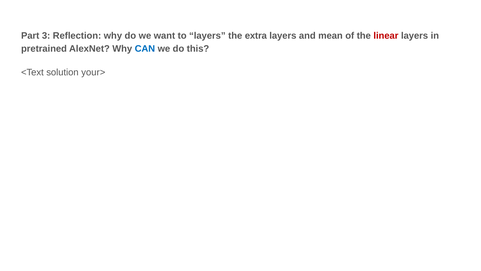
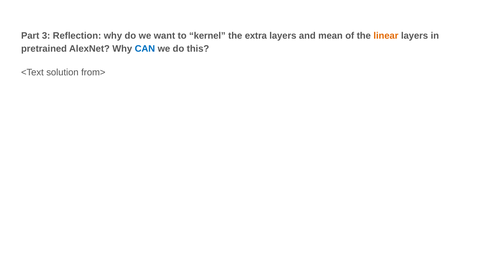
to layers: layers -> kernel
linear colour: red -> orange
your>: your> -> from>
